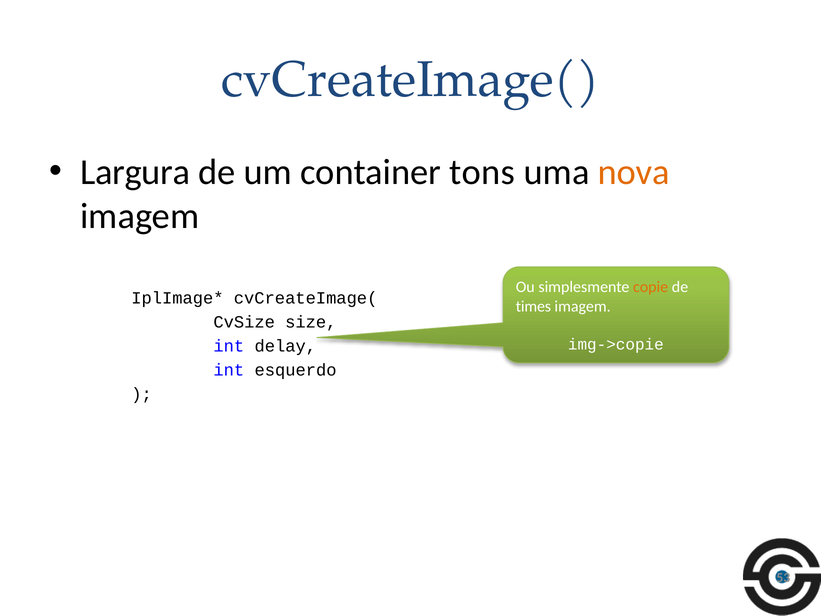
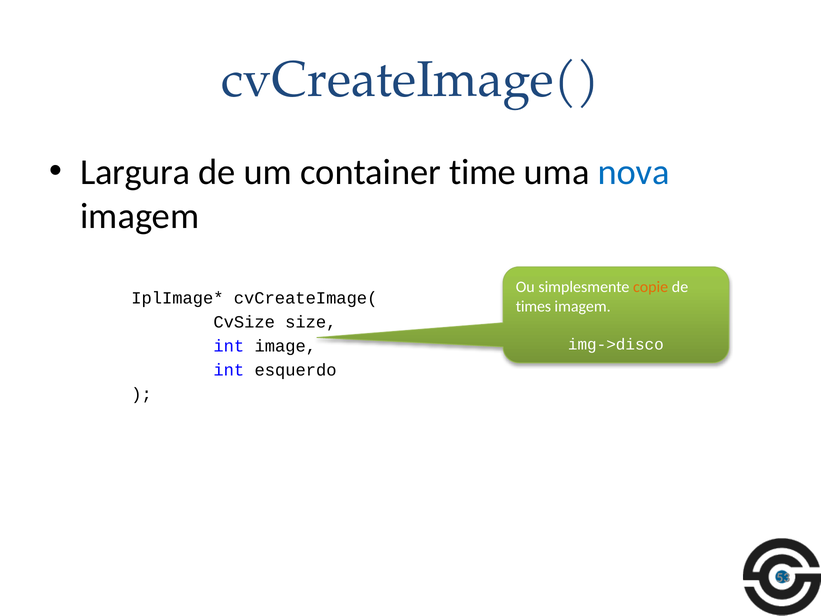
tons: tons -> time
nova colour: orange -> blue
img->copie: img->copie -> img->disco
delay: delay -> image
